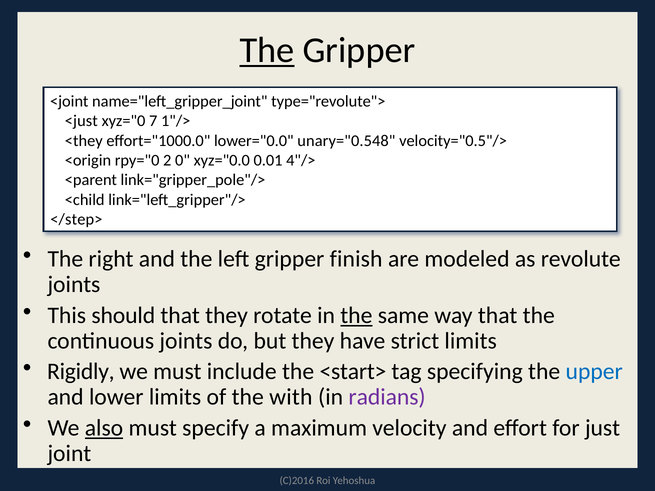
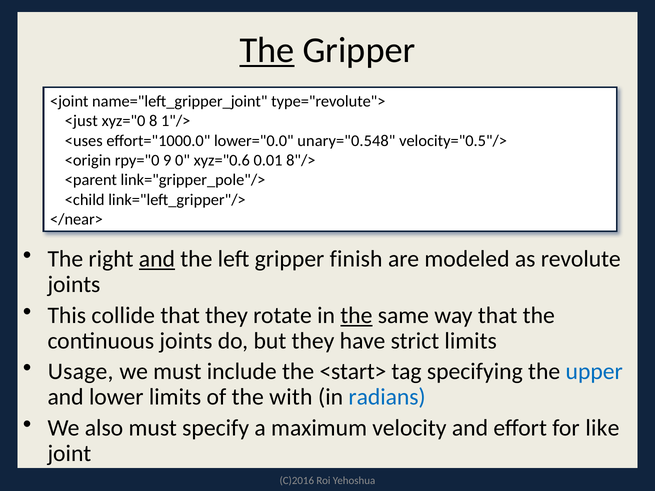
7: 7 -> 8
<they: <they -> <uses
2: 2 -> 9
xyz="0.0: xyz="0.0 -> xyz="0.6
4"/>: 4"/> -> 8"/>
</step>: </step> -> </near>
and at (157, 259) underline: none -> present
should: should -> collide
Rigidly: Rigidly -> Usage
radians colour: purple -> blue
also underline: present -> none
just: just -> like
